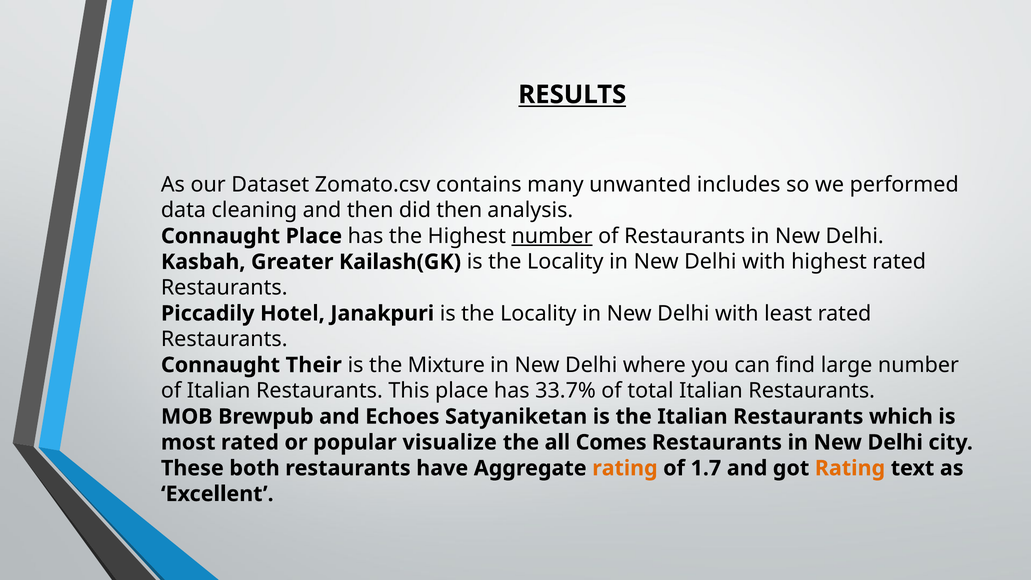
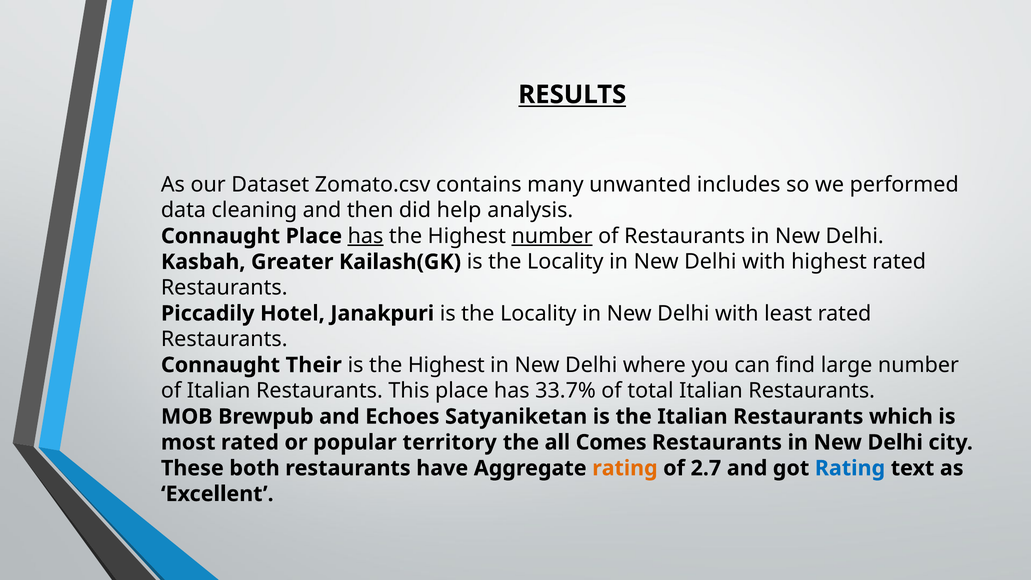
did then: then -> help
has at (366, 236) underline: none -> present
is the Mixture: Mixture -> Highest
visualize: visualize -> territory
1.7: 1.7 -> 2.7
Rating at (850, 468) colour: orange -> blue
